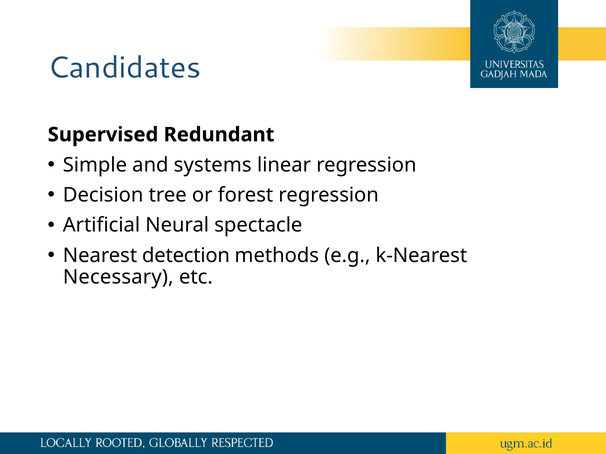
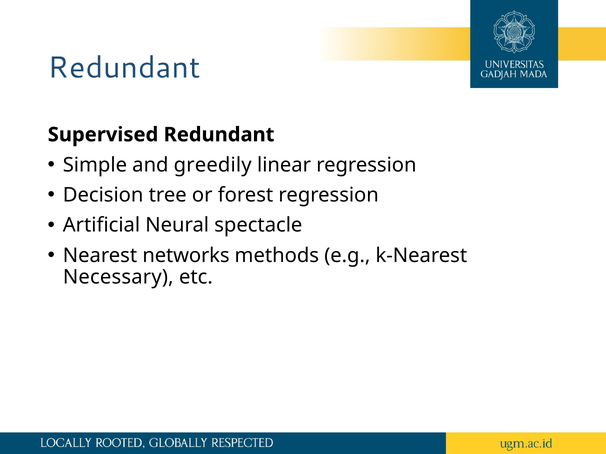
Candidates at (124, 68): Candidates -> Redundant
systems: systems -> greedily
detection: detection -> networks
